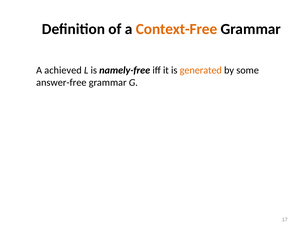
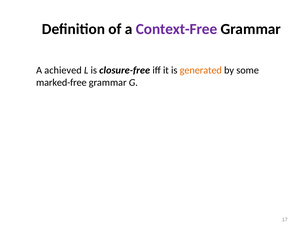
Context-Free colour: orange -> purple
namely-free: namely-free -> closure-free
answer-free: answer-free -> marked-free
